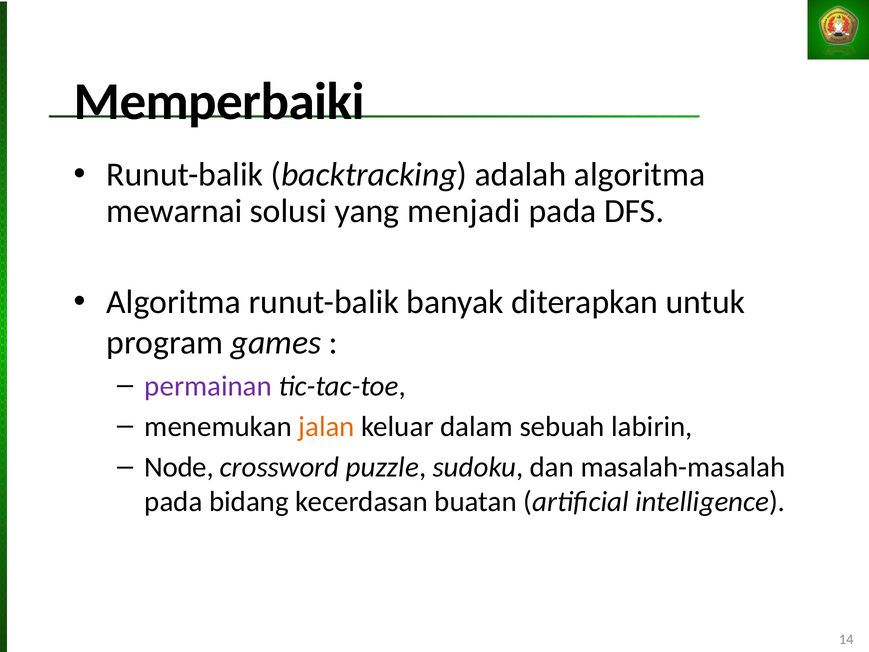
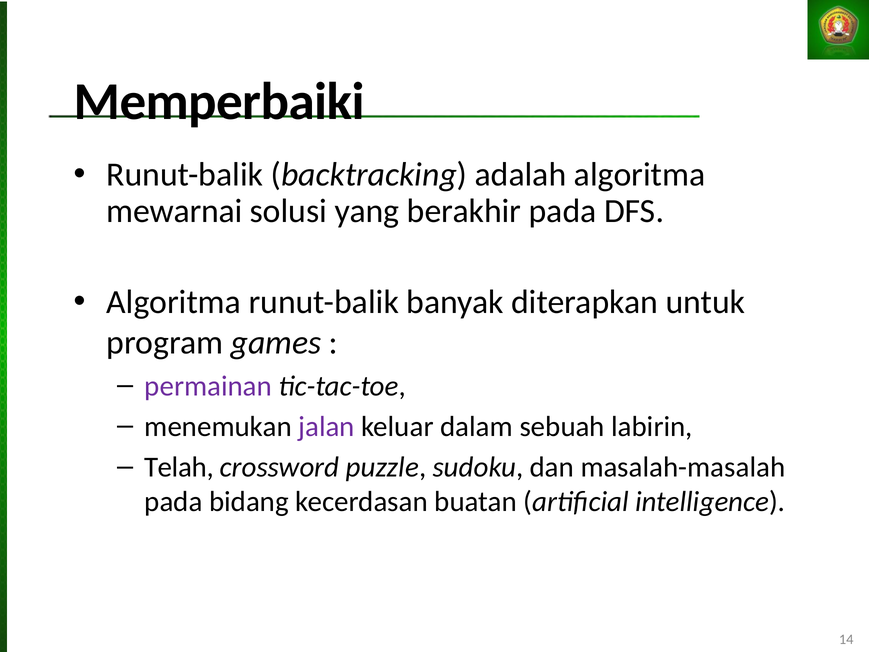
menjadi: menjadi -> berakhir
jalan colour: orange -> purple
Node: Node -> Telah
